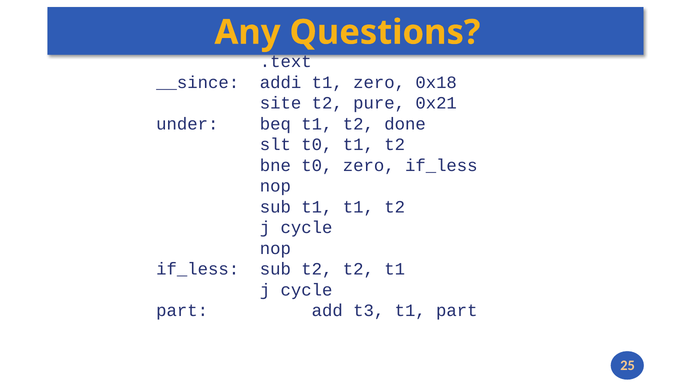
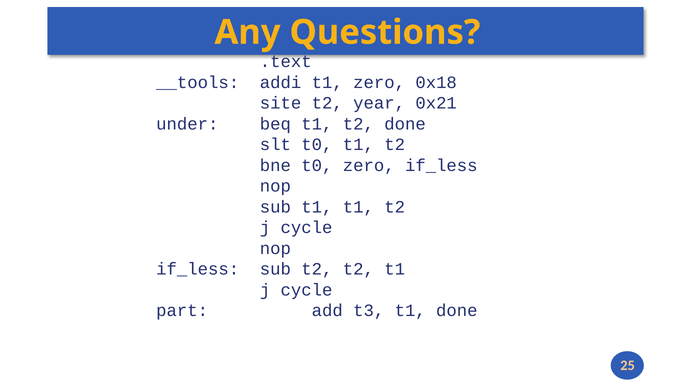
__since: __since -> __tools
pure: pure -> year
t1 part: part -> done
